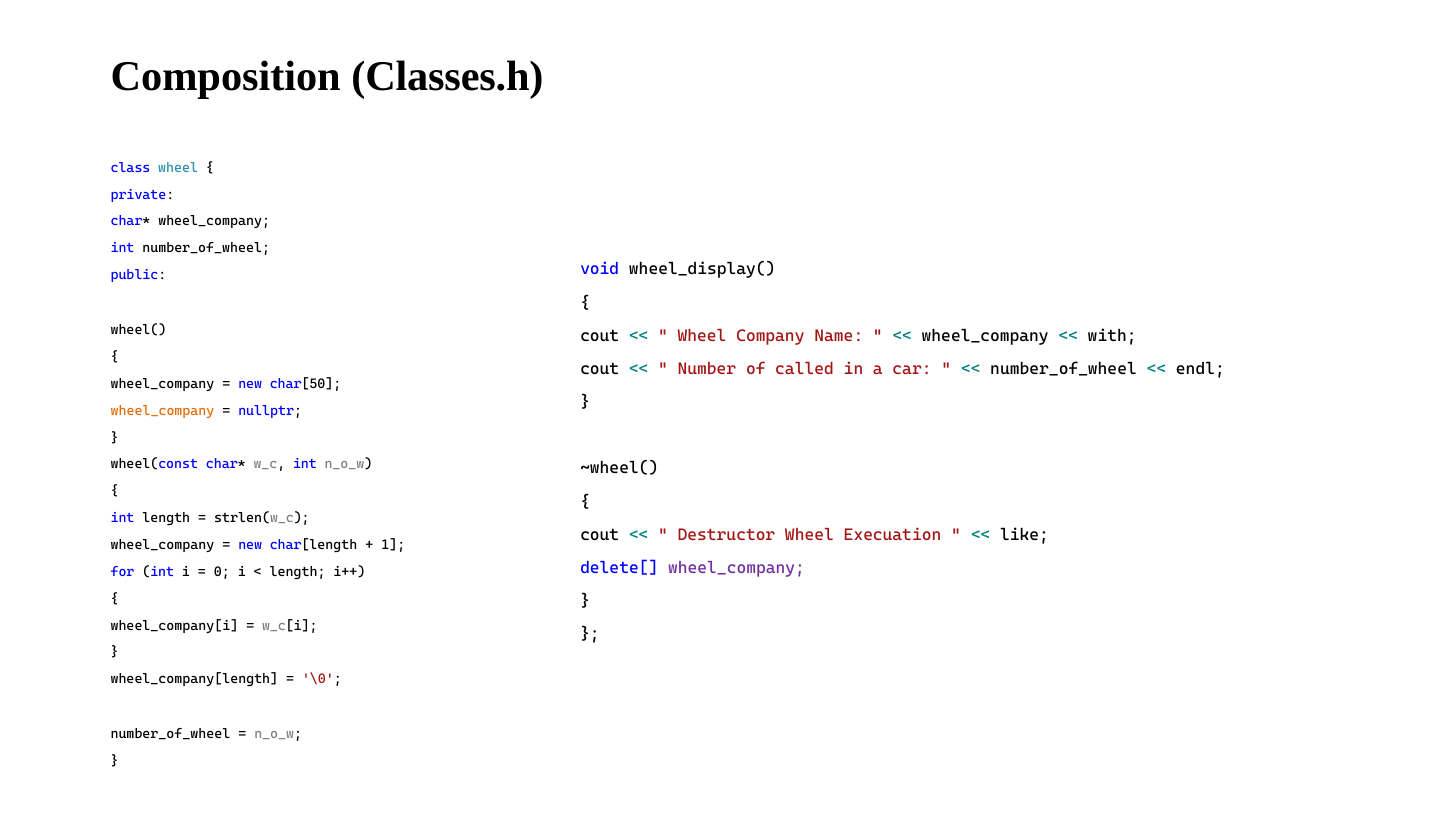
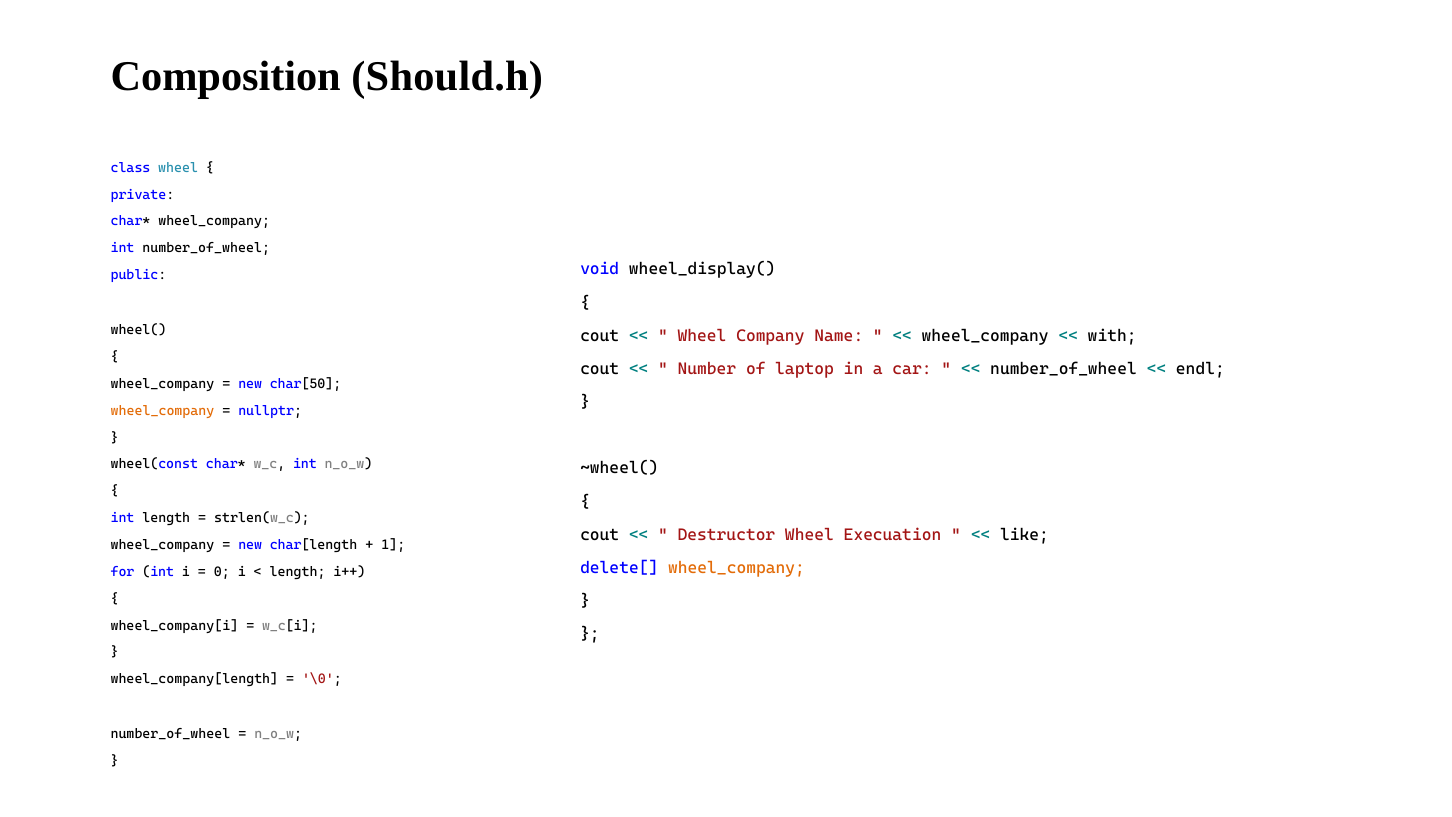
Classes.h: Classes.h -> Should.h
called: called -> laptop
wheel_company at (737, 568) colour: purple -> orange
